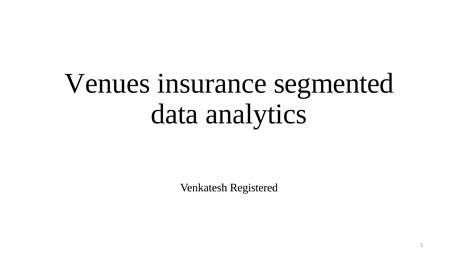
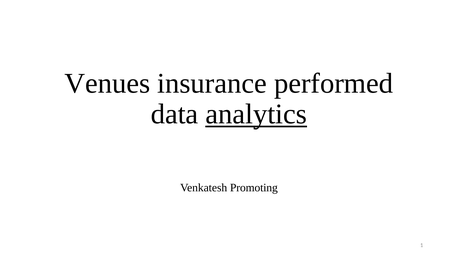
segmented: segmented -> performed
analytics underline: none -> present
Registered: Registered -> Promoting
